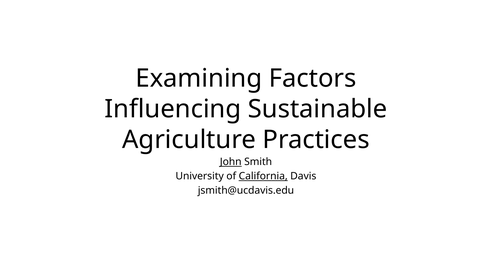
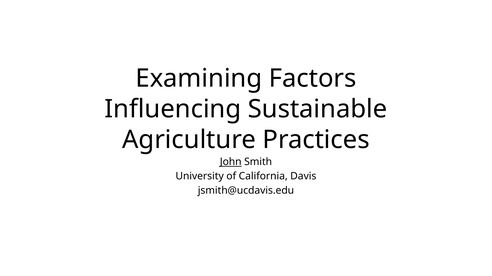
California underline: present -> none
